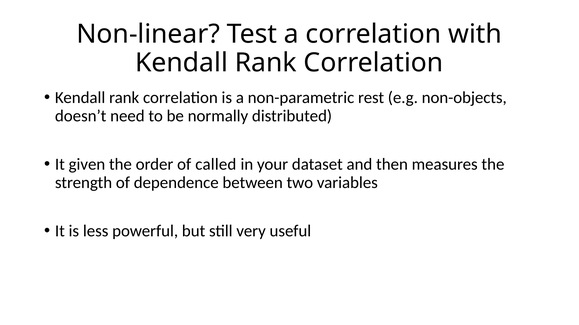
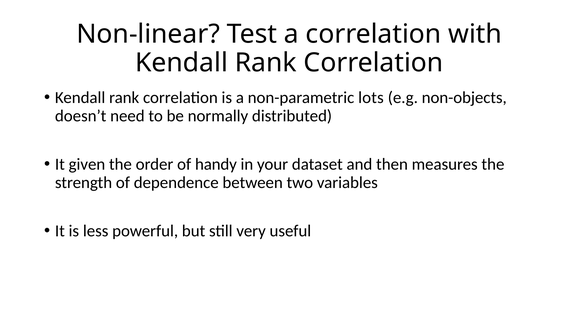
rest: rest -> lots
called: called -> handy
